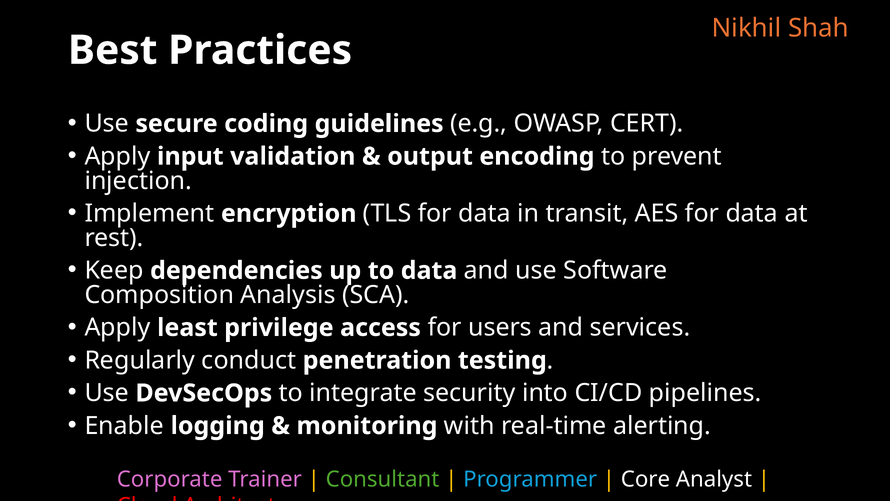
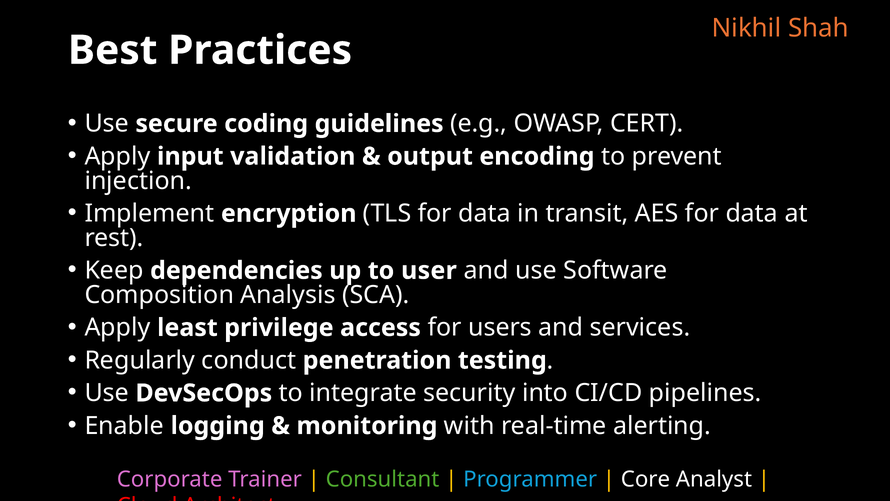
to data: data -> user
